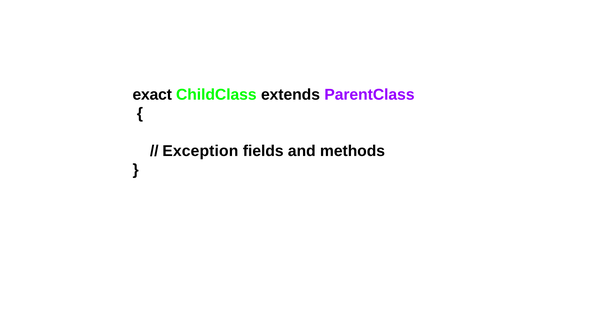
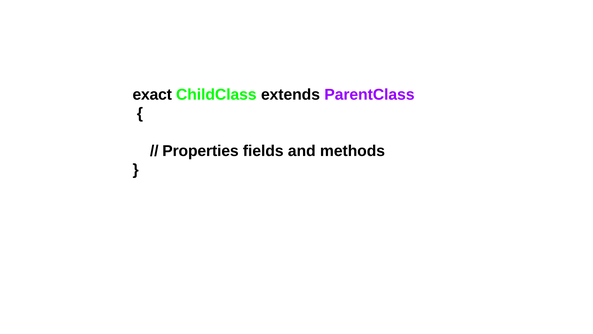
Exception: Exception -> Properties
